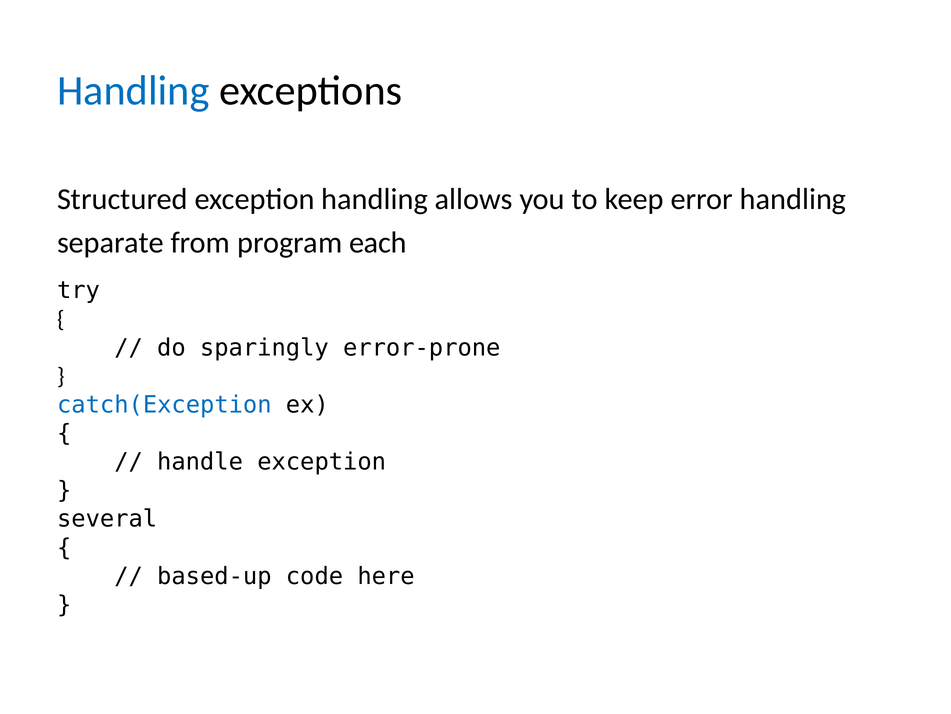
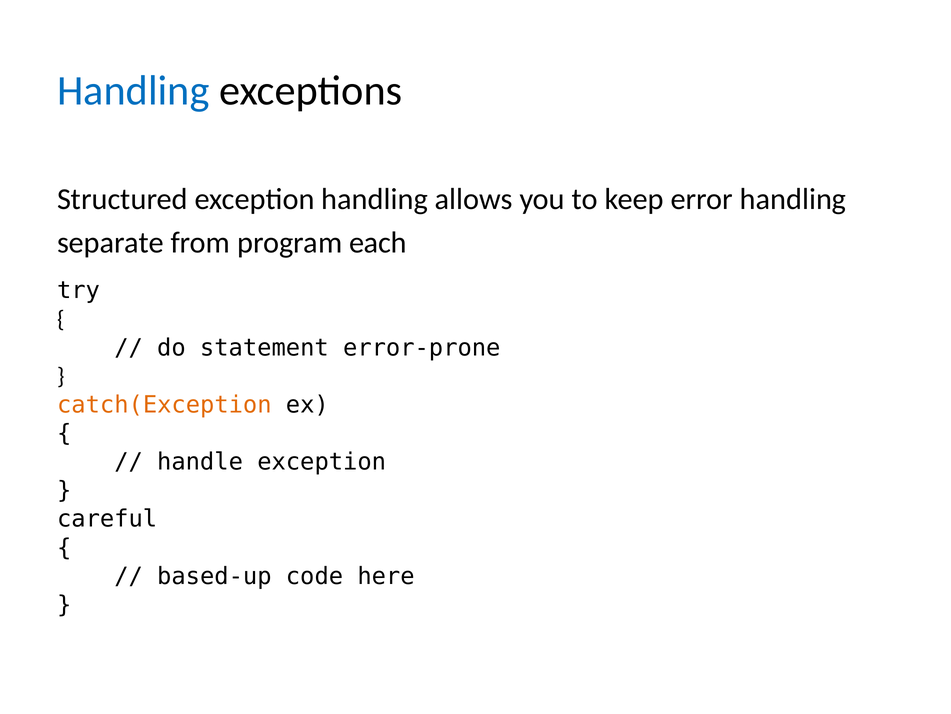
sparingly: sparingly -> statement
catch(Exception colour: blue -> orange
several: several -> careful
